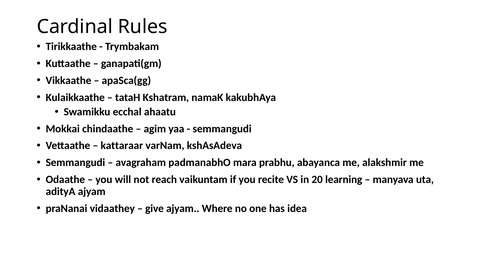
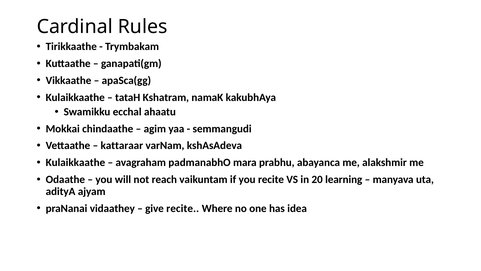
Semmangudi at (75, 162): Semmangudi -> Kulaikkaathe
give ajyam: ajyam -> recite
